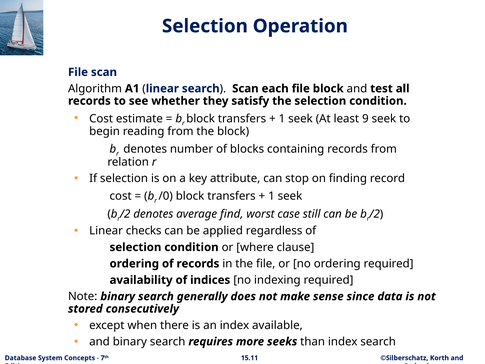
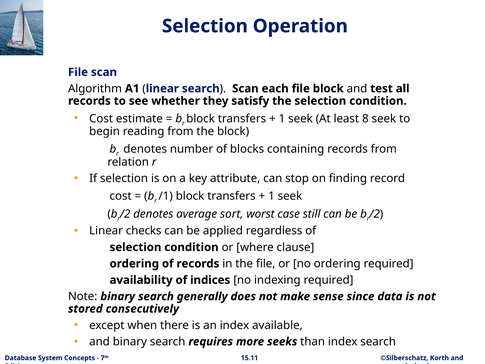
9: 9 -> 8
/0: /0 -> /1
find: find -> sort
